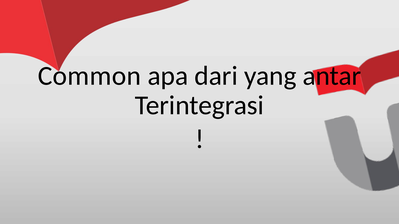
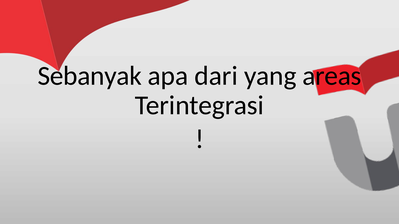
Common: Common -> Sebanyak
antar: antar -> areas
